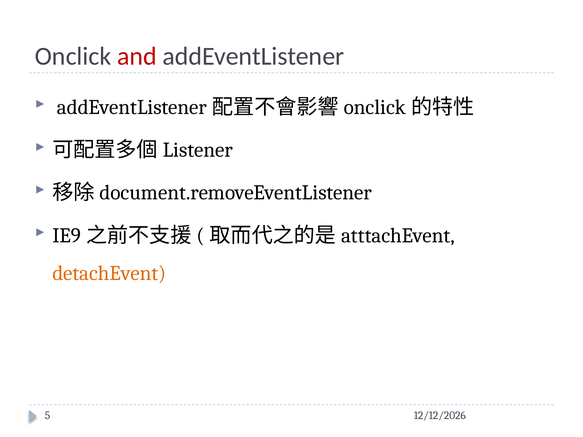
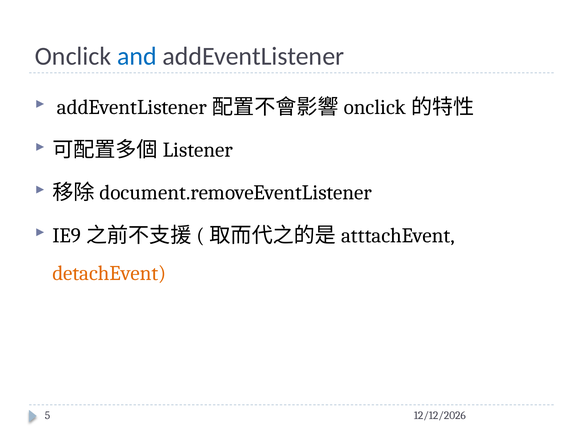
and colour: red -> blue
